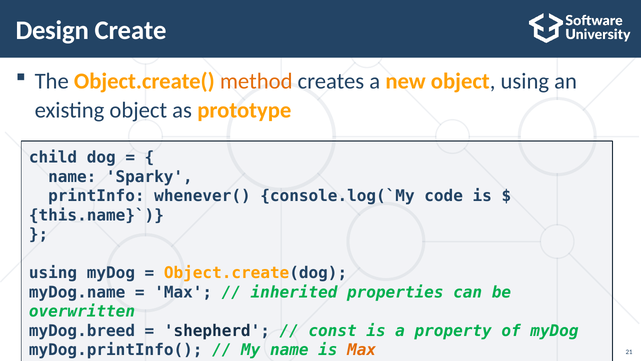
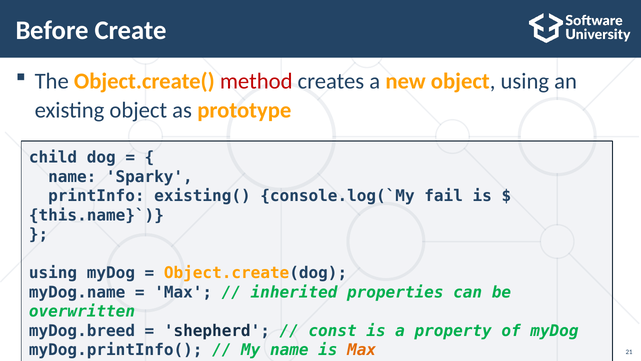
Design: Design -> Before
method colour: orange -> red
whenever(: whenever( -> existing(
code: code -> fail
